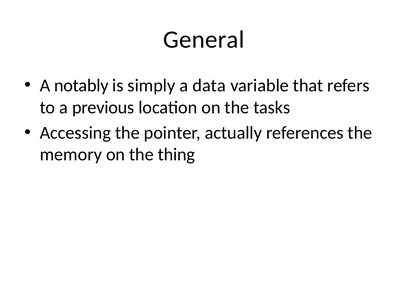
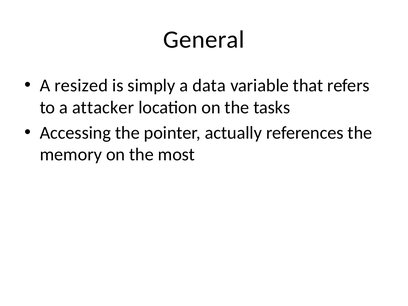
notably: notably -> resized
previous: previous -> attacker
thing: thing -> most
